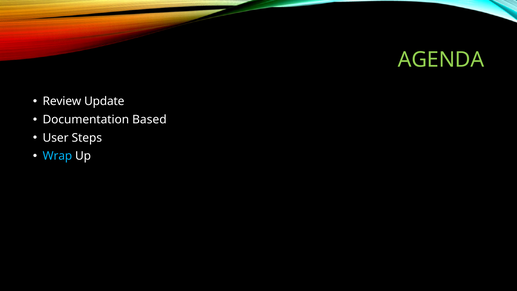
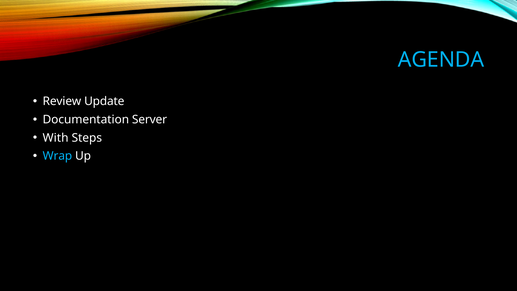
AGENDA colour: light green -> light blue
Based: Based -> Server
User: User -> With
